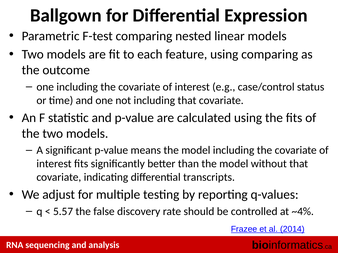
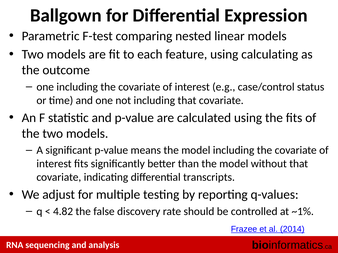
using comparing: comparing -> calculating
5.57: 5.57 -> 4.82
~4%: ~4% -> ~1%
